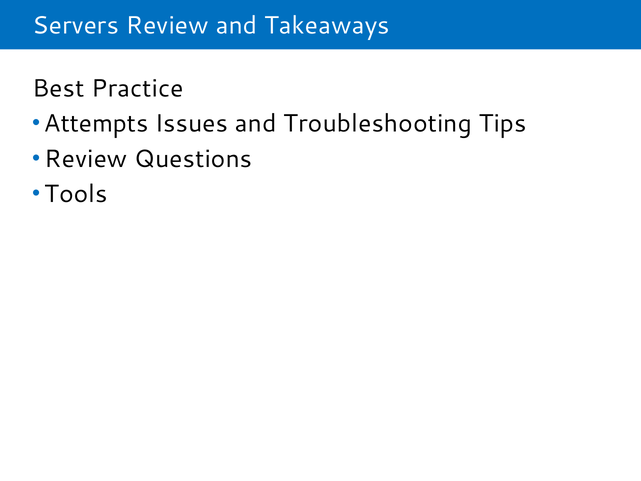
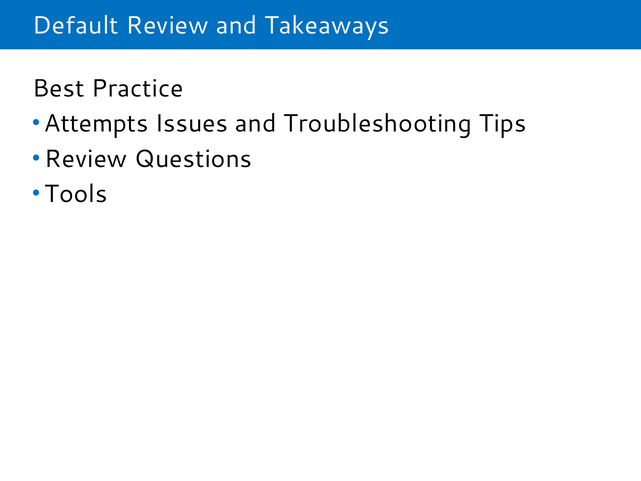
Servers: Servers -> Default
